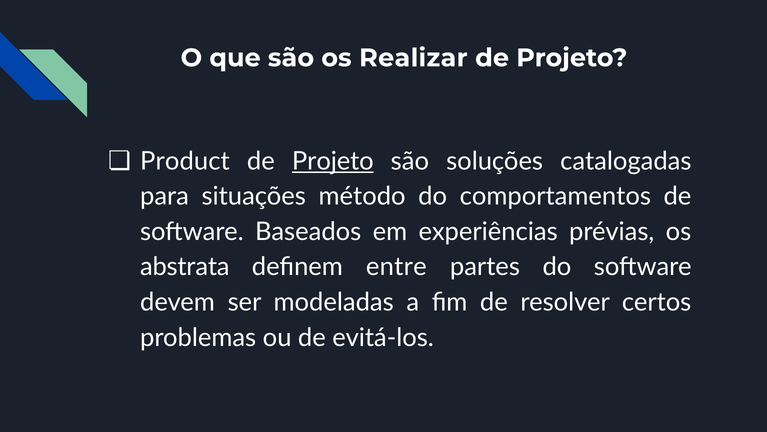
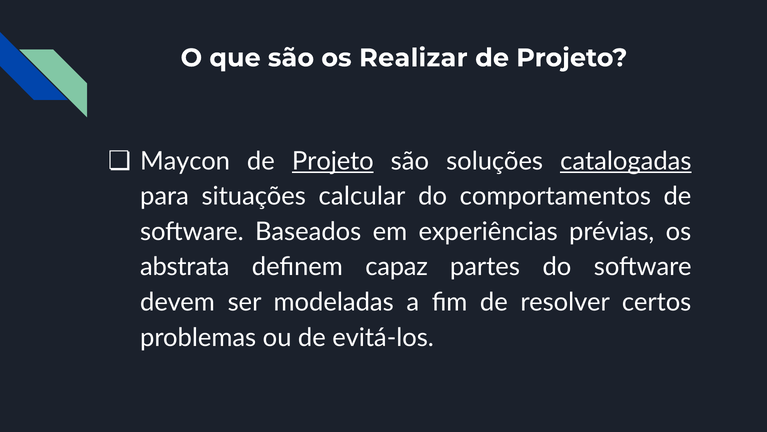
Product: Product -> Maycon
catalogadas underline: none -> present
método: método -> calcular
entre: entre -> capaz
